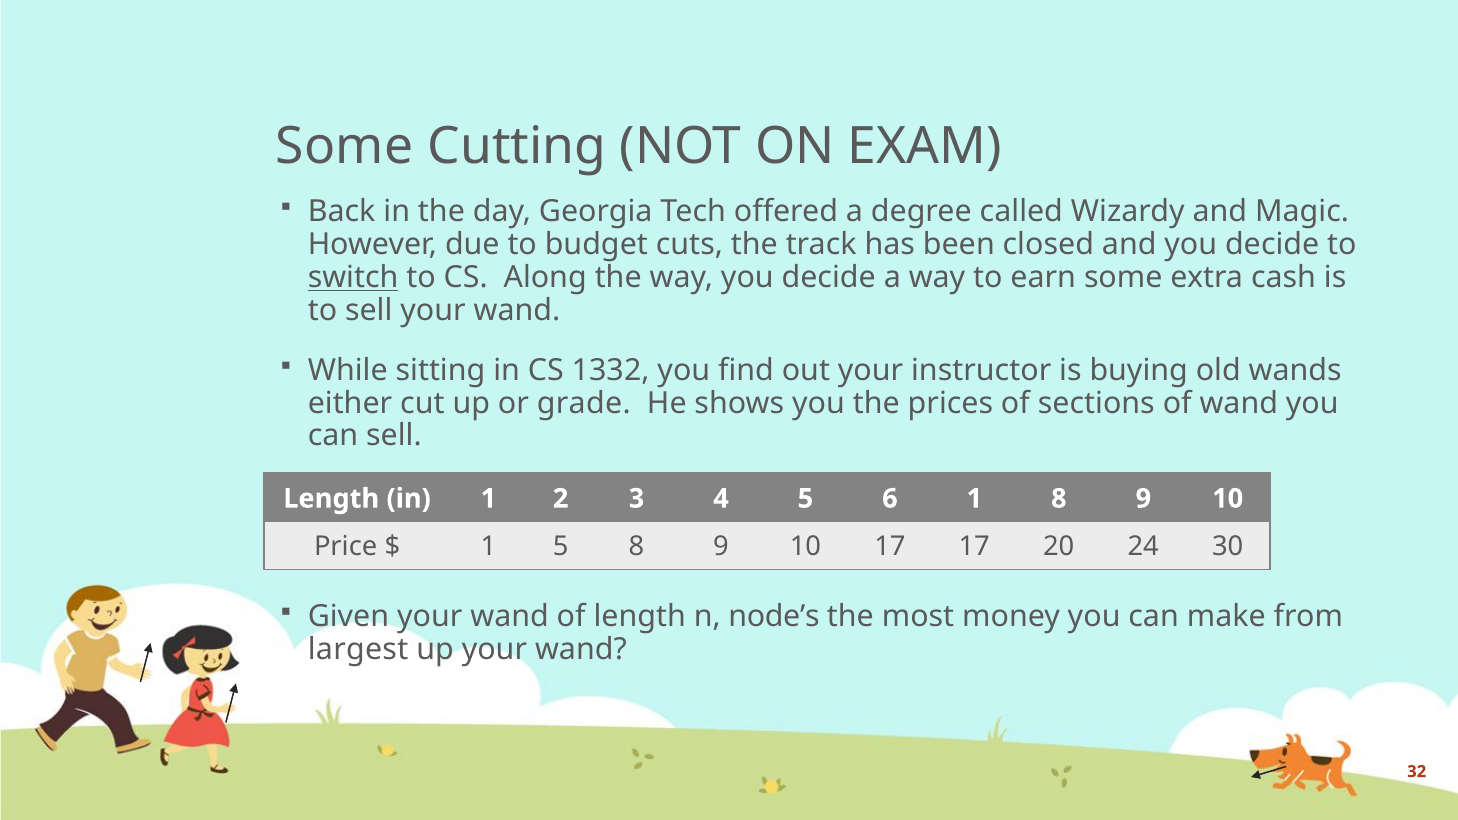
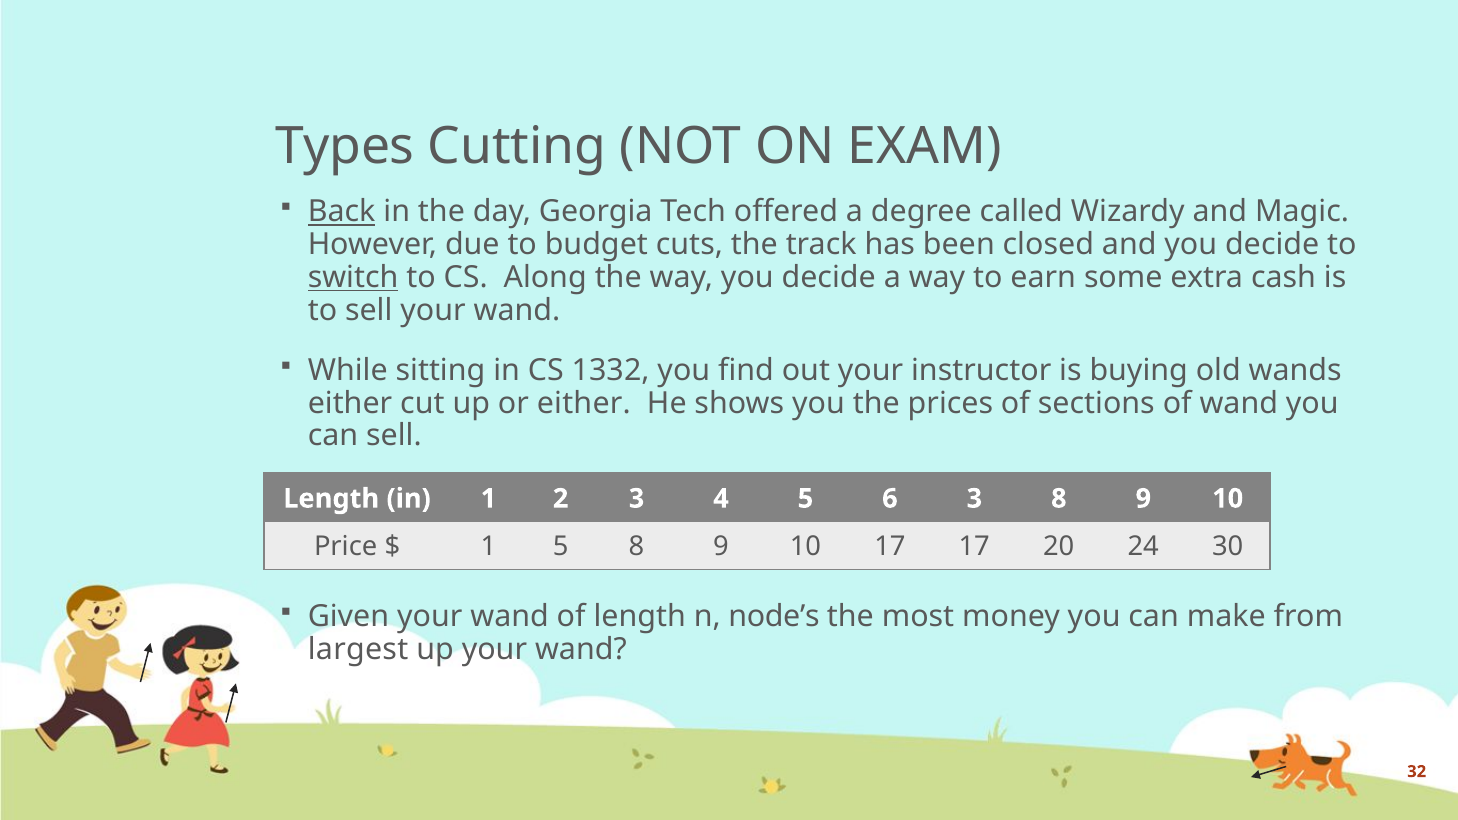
Some at (344, 146): Some -> Types
Back underline: none -> present
or grade: grade -> either
6 1: 1 -> 3
